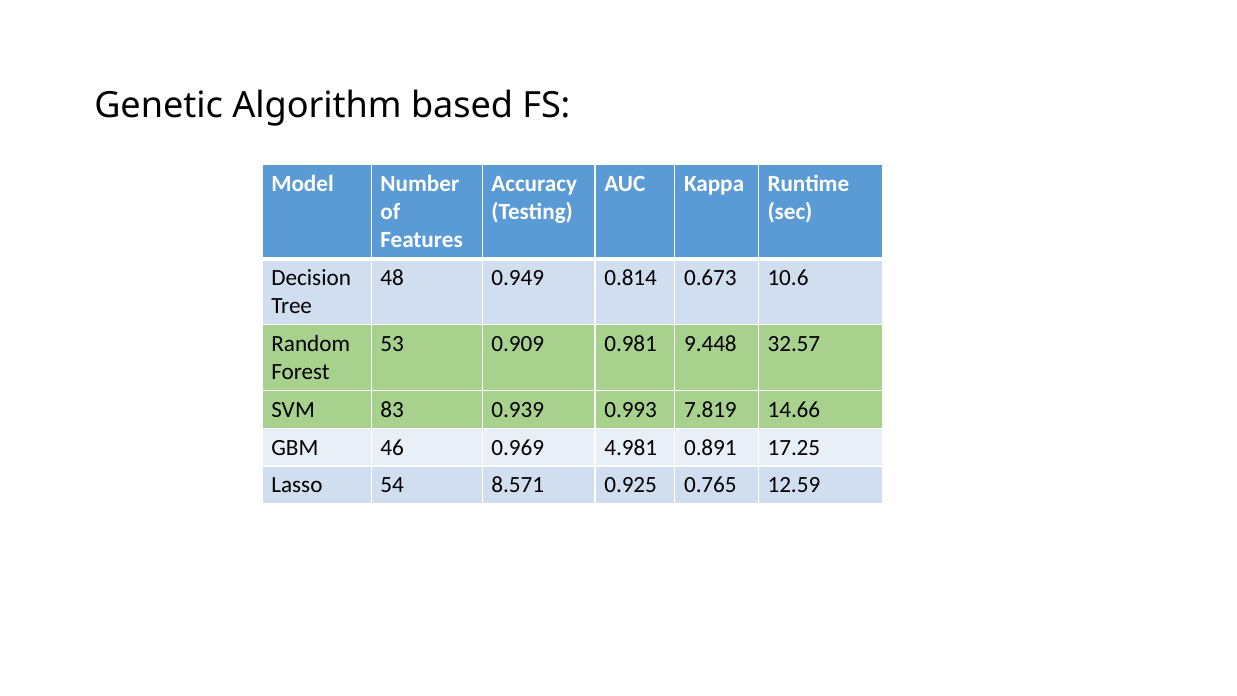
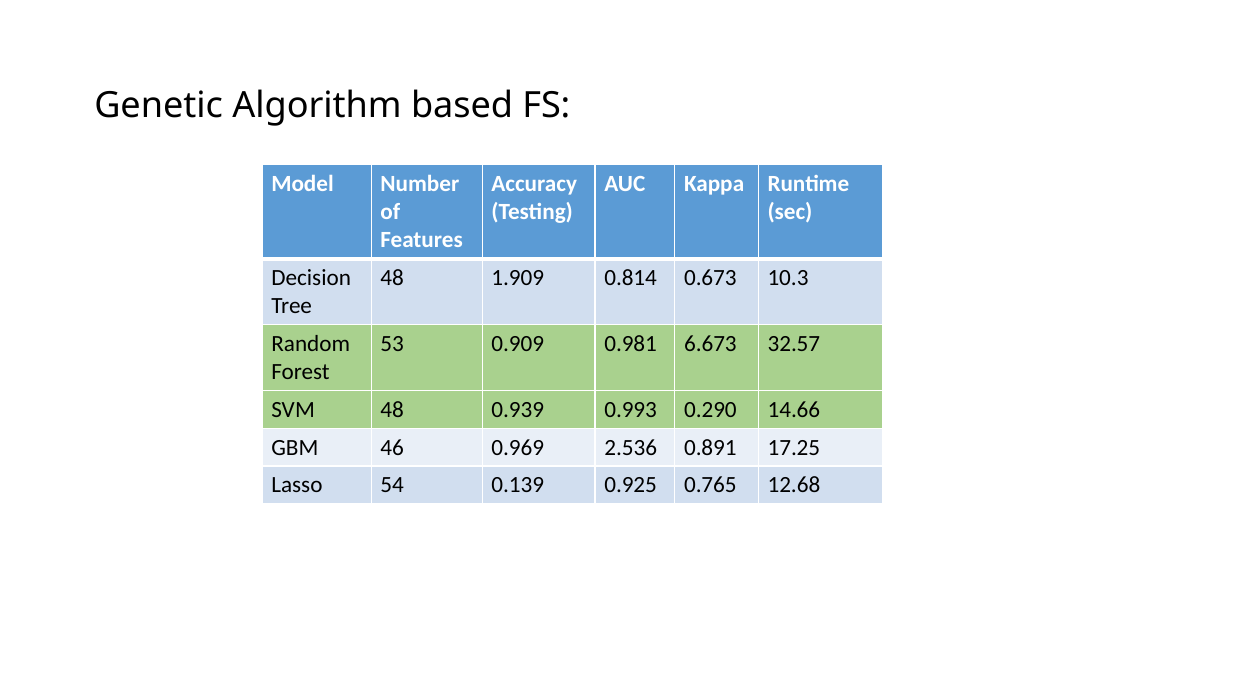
0.949: 0.949 -> 1.909
10.6: 10.6 -> 10.3
9.448: 9.448 -> 6.673
SVM 83: 83 -> 48
7.819: 7.819 -> 0.290
4.981: 4.981 -> 2.536
8.571: 8.571 -> 0.139
12.59: 12.59 -> 12.68
